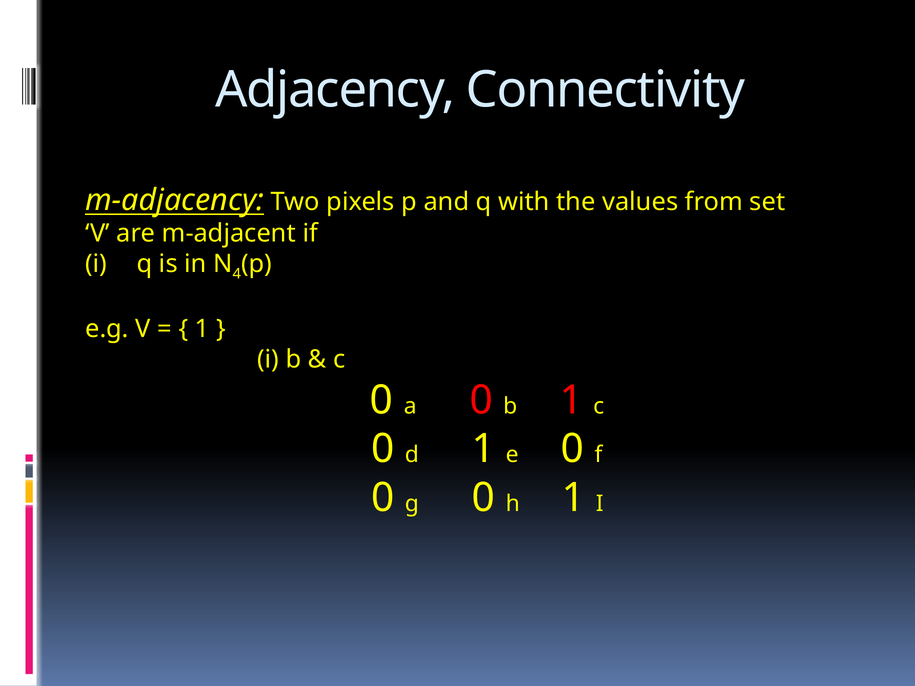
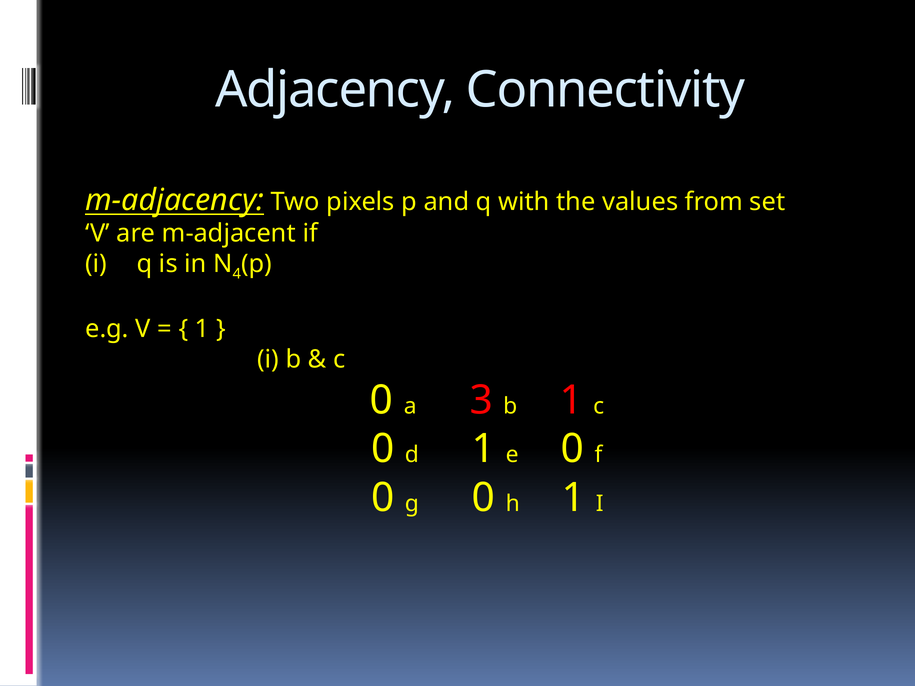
a 0: 0 -> 3
